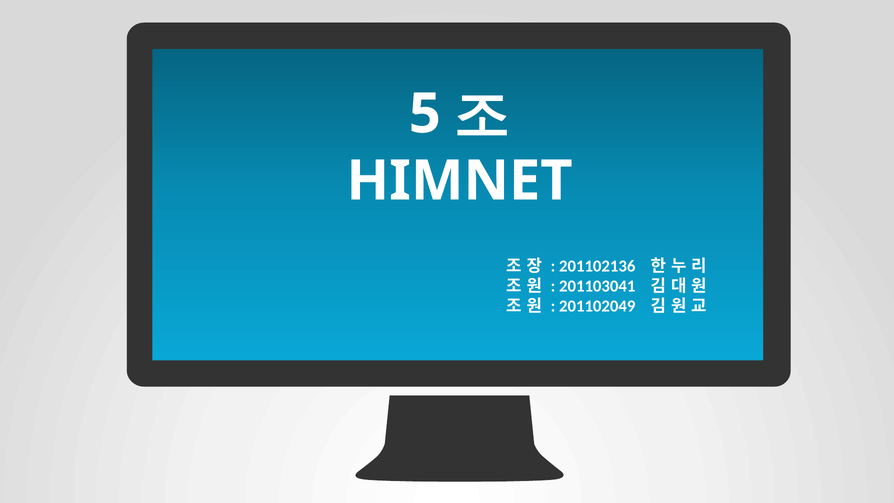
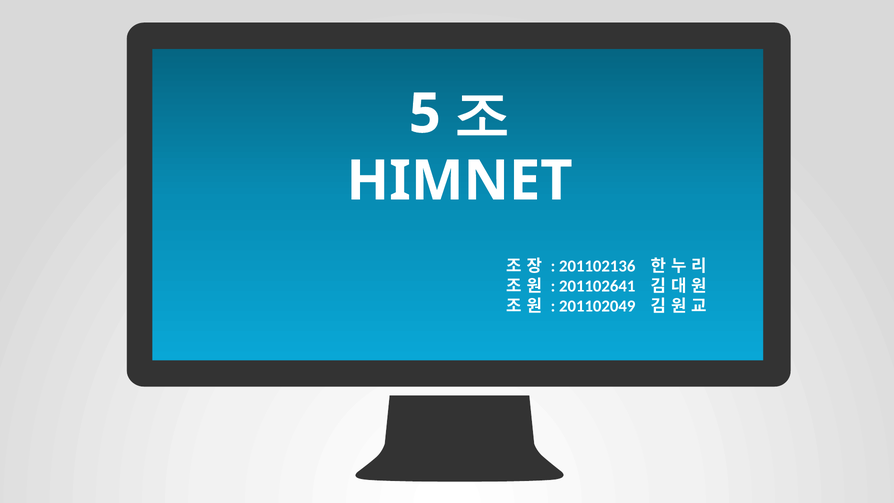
201103041: 201103041 -> 201102641
